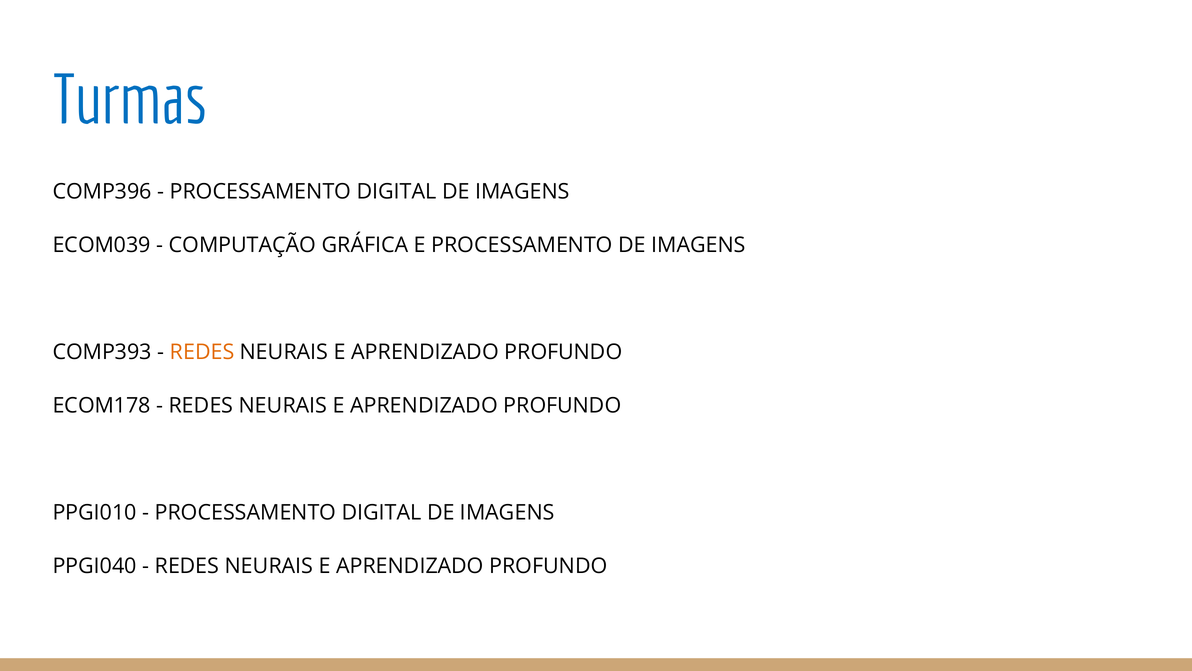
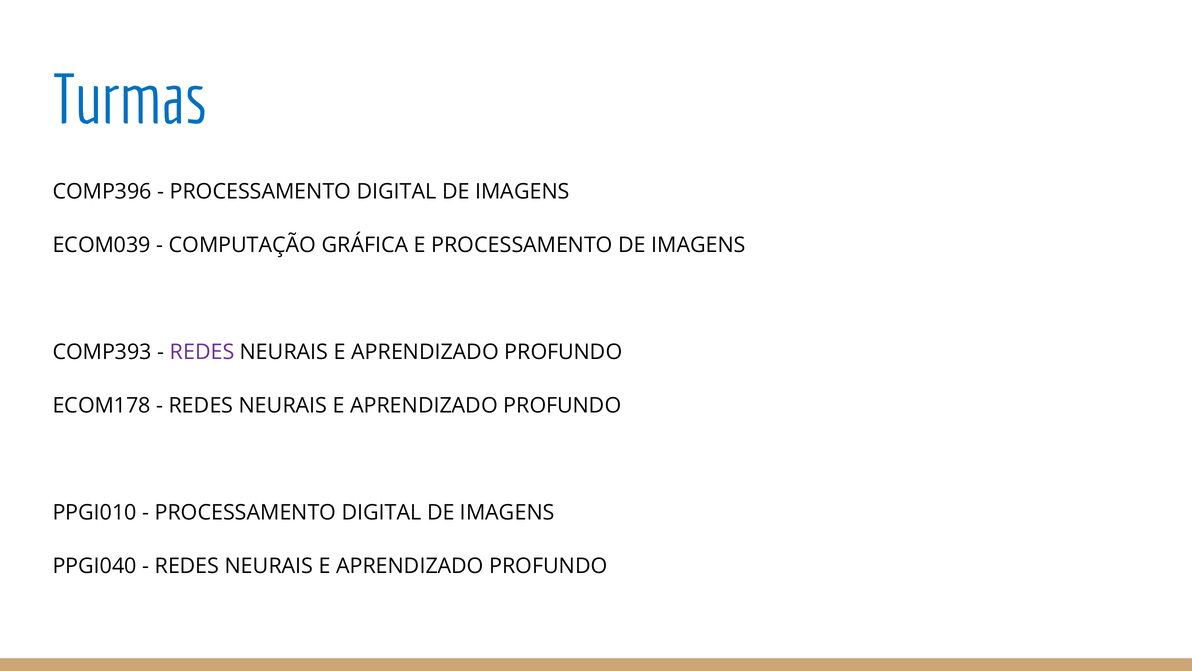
REDES at (202, 352) colour: orange -> purple
